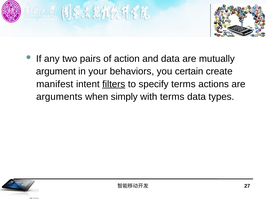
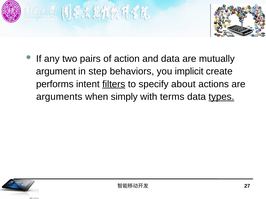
your: your -> step
certain: certain -> implicit
manifest: manifest -> performs
specify terms: terms -> about
types underline: none -> present
